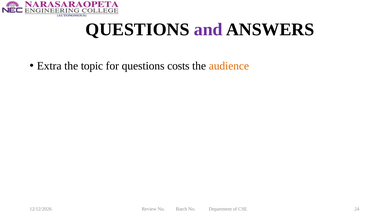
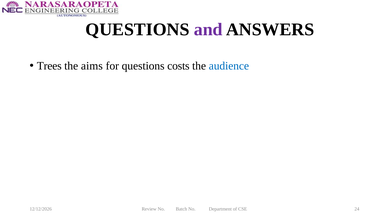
Extra: Extra -> Trees
topic: topic -> aims
audience colour: orange -> blue
